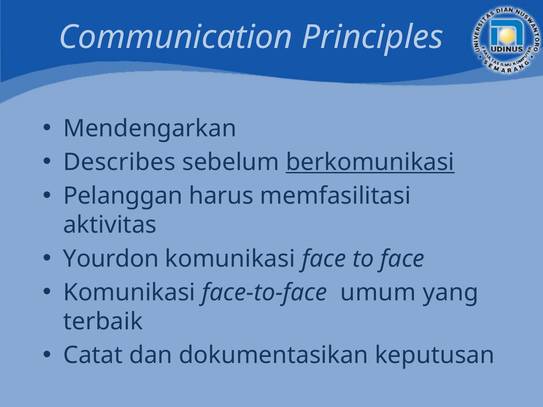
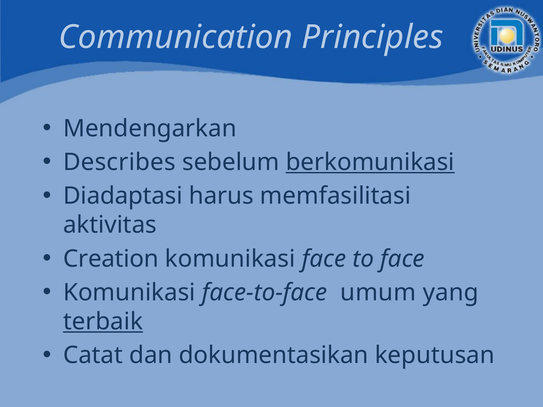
Pelanggan: Pelanggan -> Diadaptasi
Yourdon: Yourdon -> Creation
terbaik underline: none -> present
